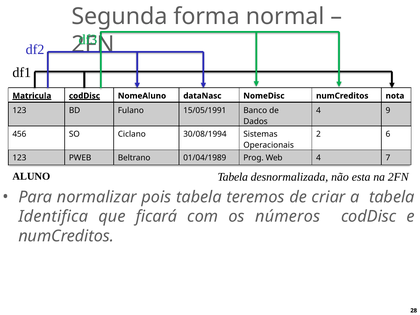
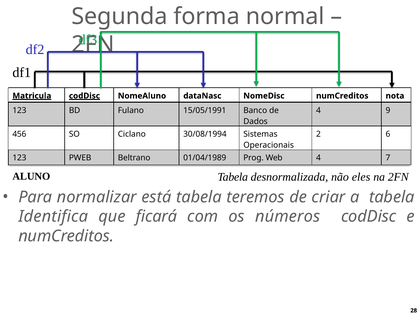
esta: esta -> eles
pois: pois -> está
